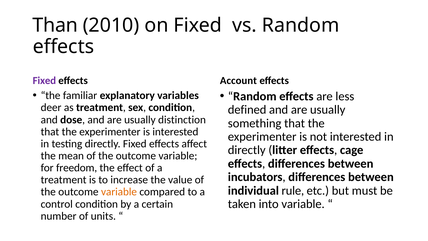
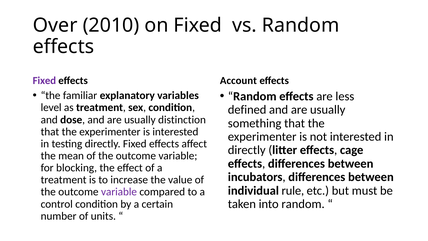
Than: Than -> Over
deer: deer -> level
freedom: freedom -> blocking
variable at (119, 192) colour: orange -> purple
into variable: variable -> random
